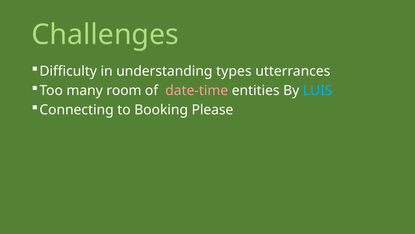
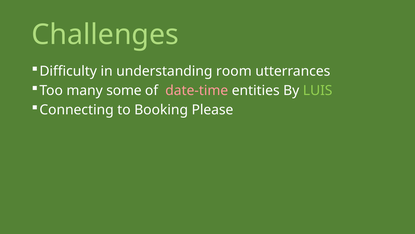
types: types -> room
room: room -> some
LUIS colour: light blue -> light green
